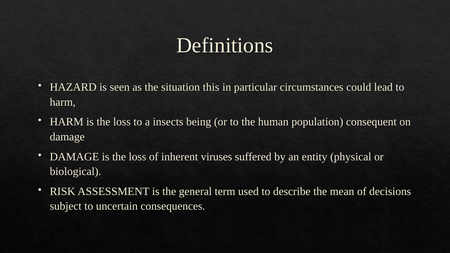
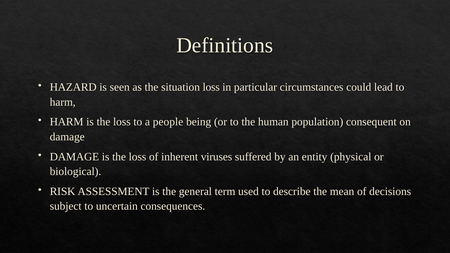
situation this: this -> loss
insects: insects -> people
